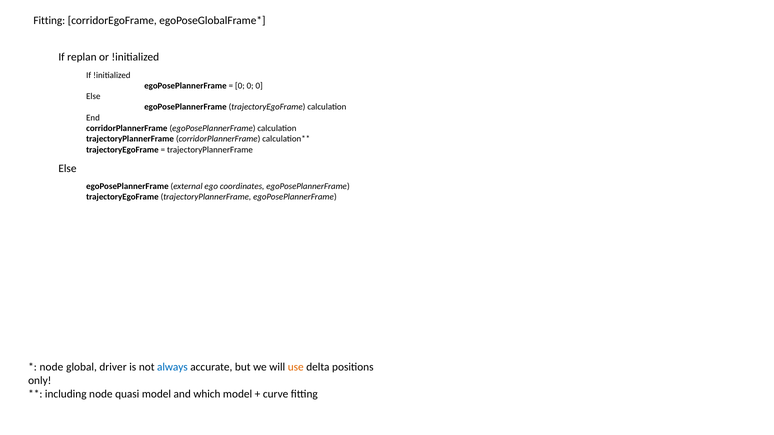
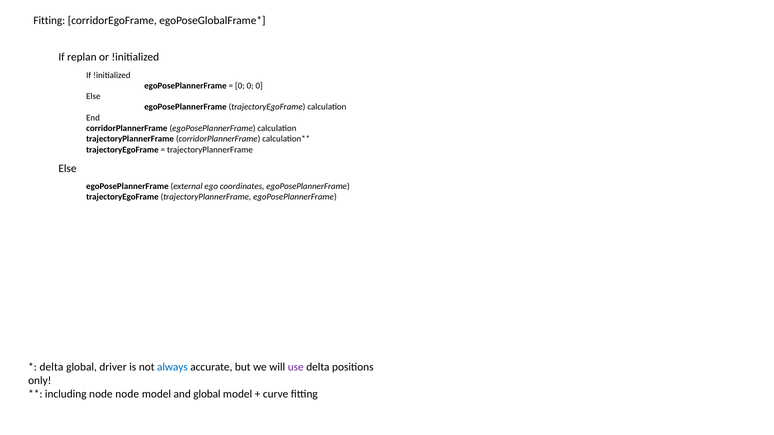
node at (51, 367): node -> delta
use colour: orange -> purple
node quasi: quasi -> node
and which: which -> global
